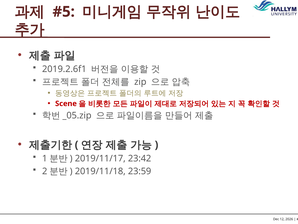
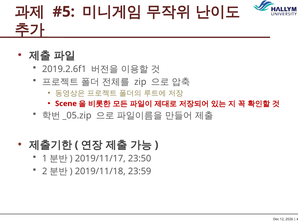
23:42: 23:42 -> 23:50
